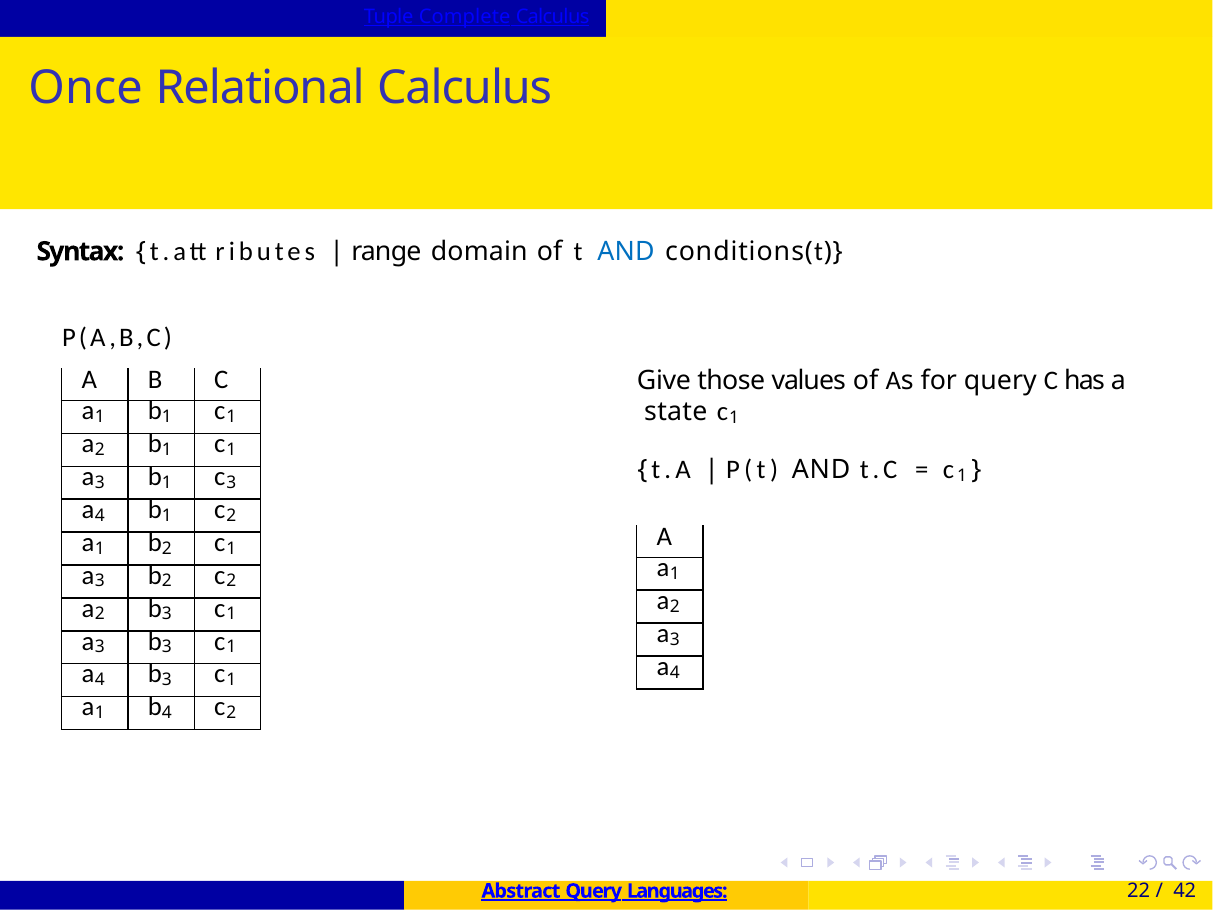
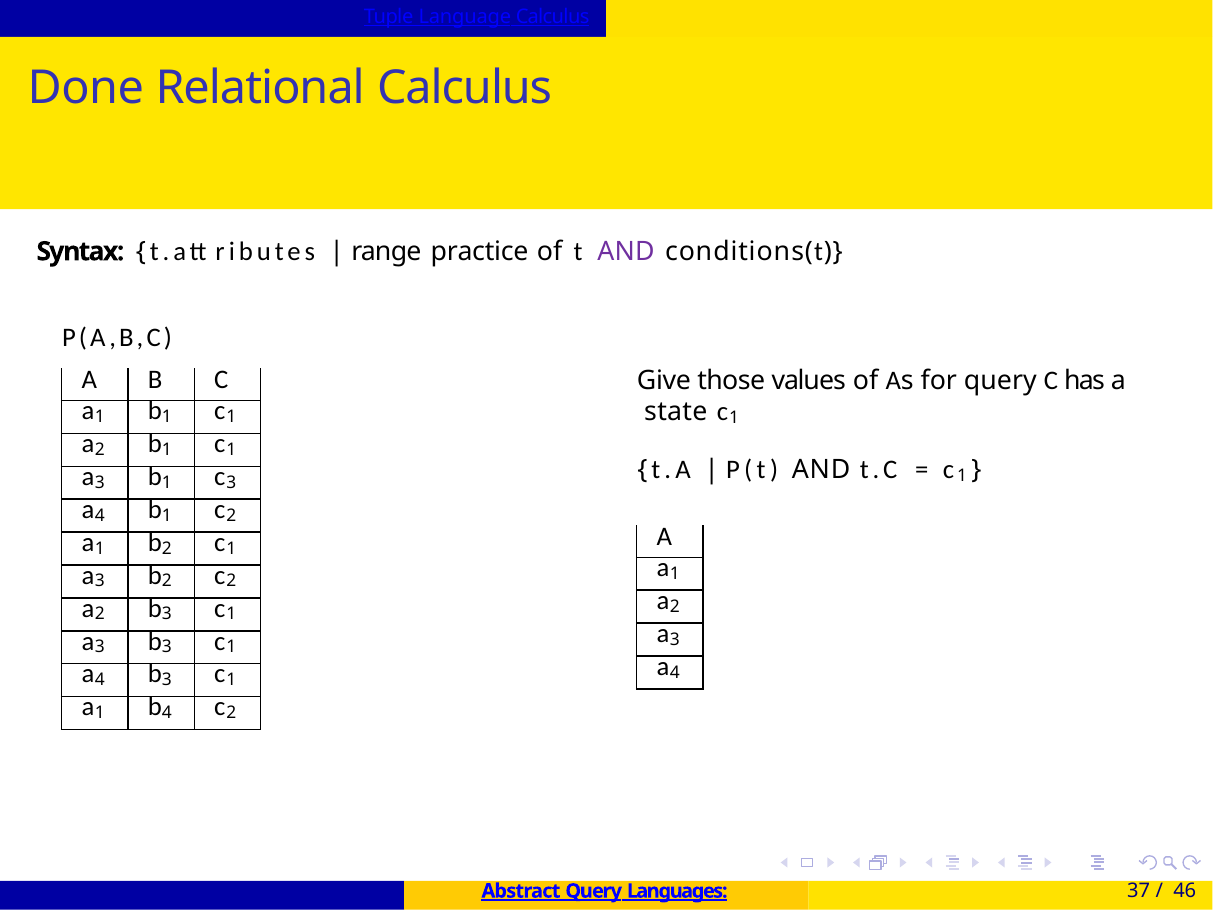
Complete: Complete -> Language
Once: Once -> Done
domain: domain -> practice
AND at (626, 251) colour: blue -> purple
22: 22 -> 37
42: 42 -> 46
